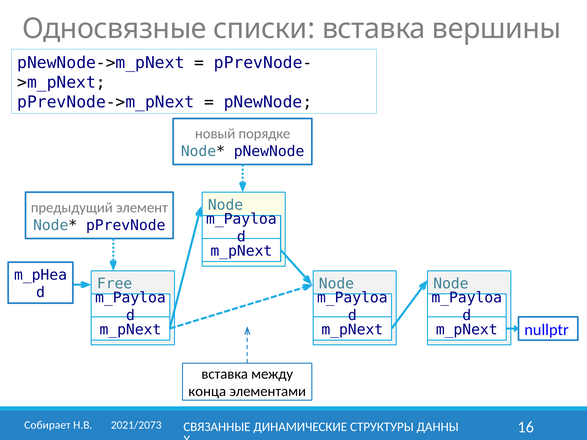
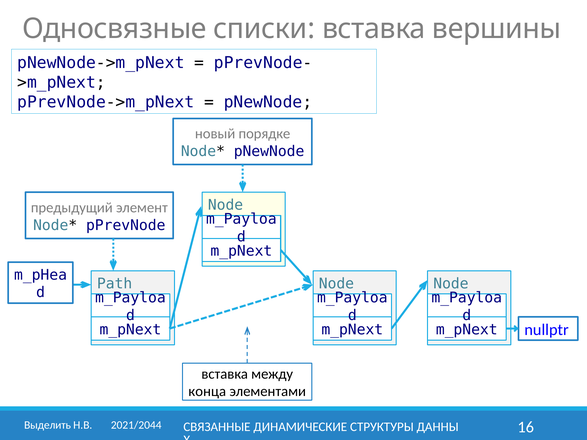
Free: Free -> Path
Собирает: Собирает -> Выделить
2021/2073: 2021/2073 -> 2021/2044
